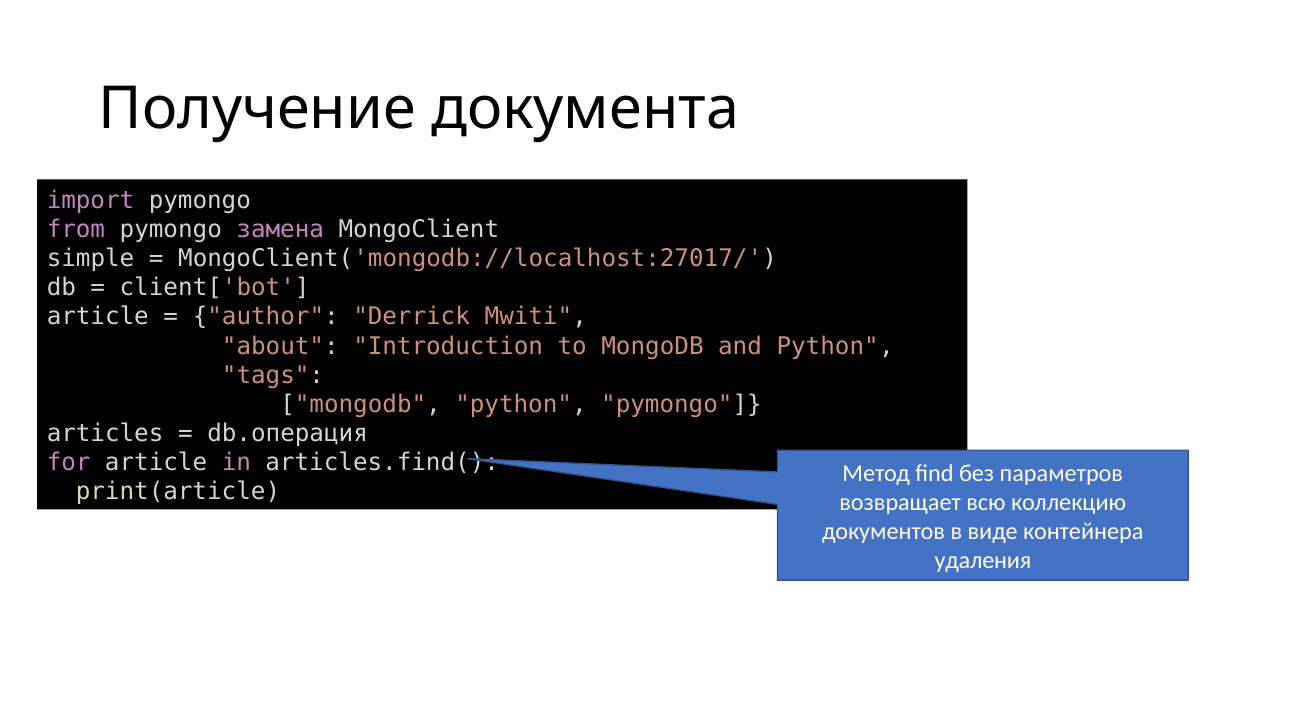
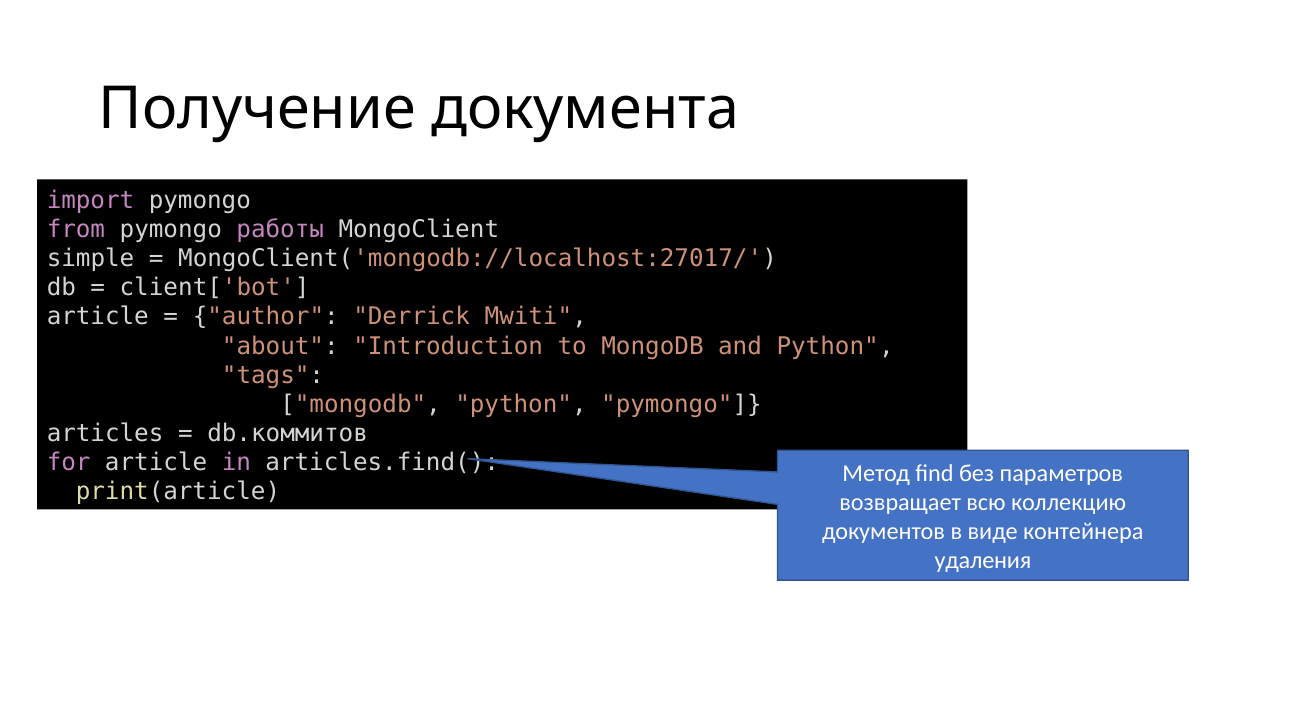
замена: замена -> работы
db.операция: db.операция -> db.коммитов
